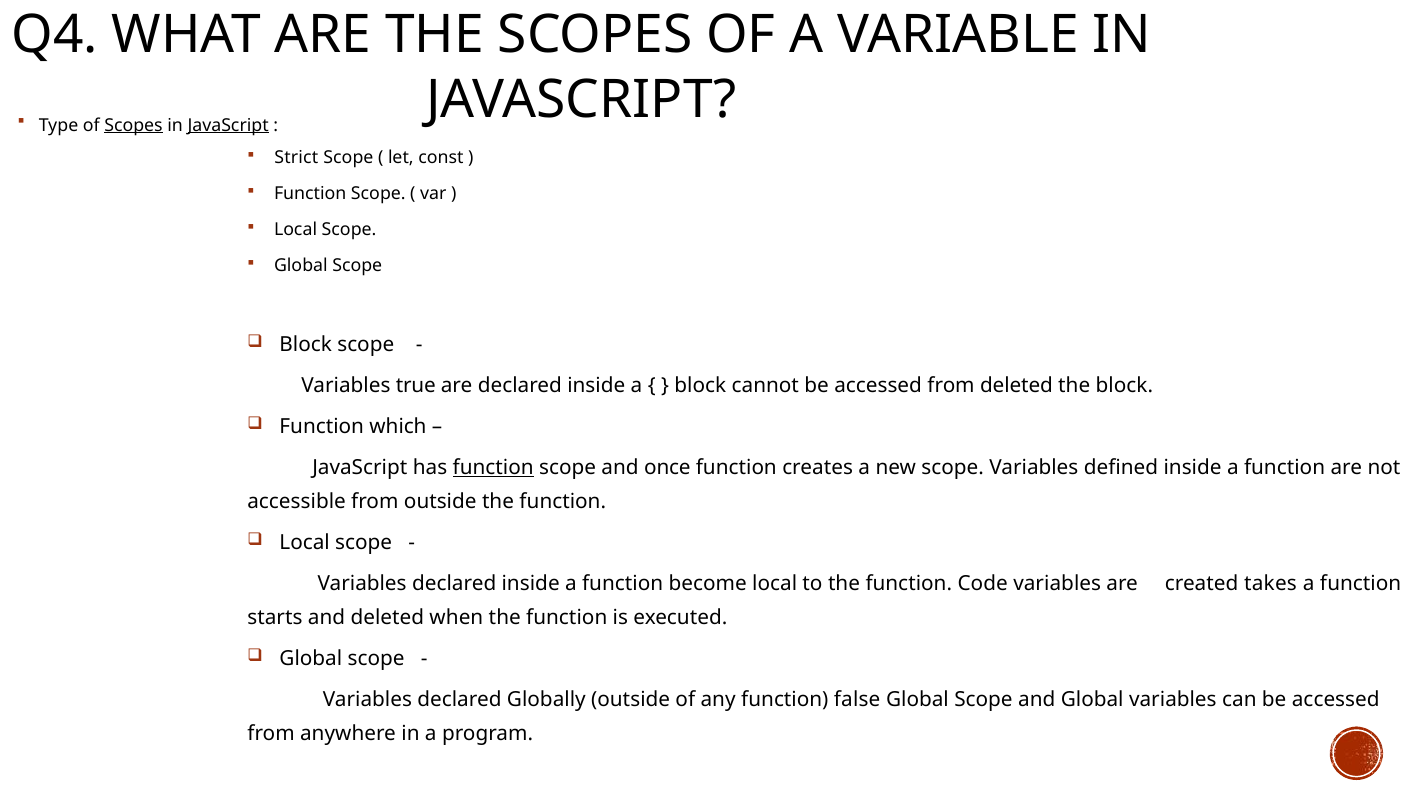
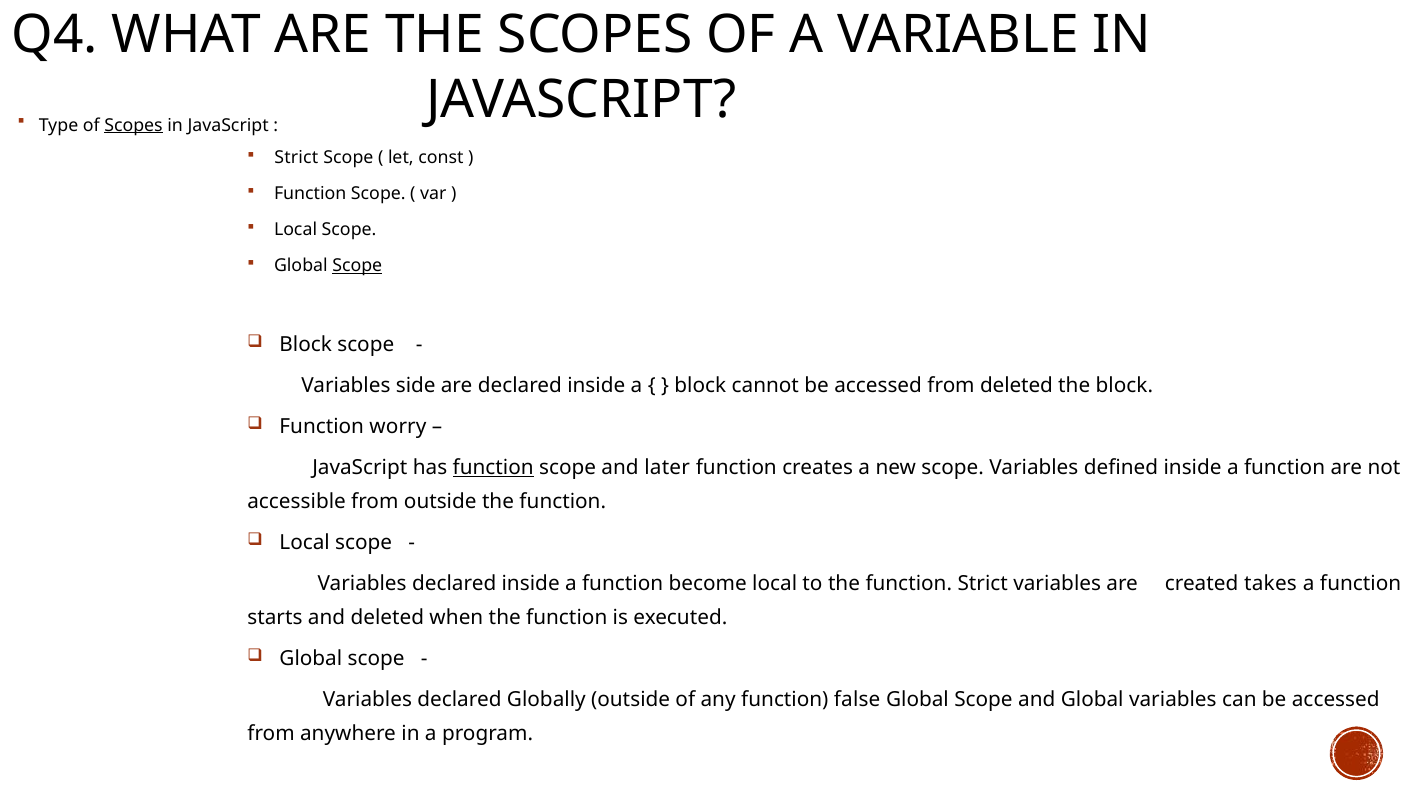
JavaScript at (228, 125) underline: present -> none
Scope at (357, 265) underline: none -> present
true: true -> side
which: which -> worry
once: once -> later
function Code: Code -> Strict
